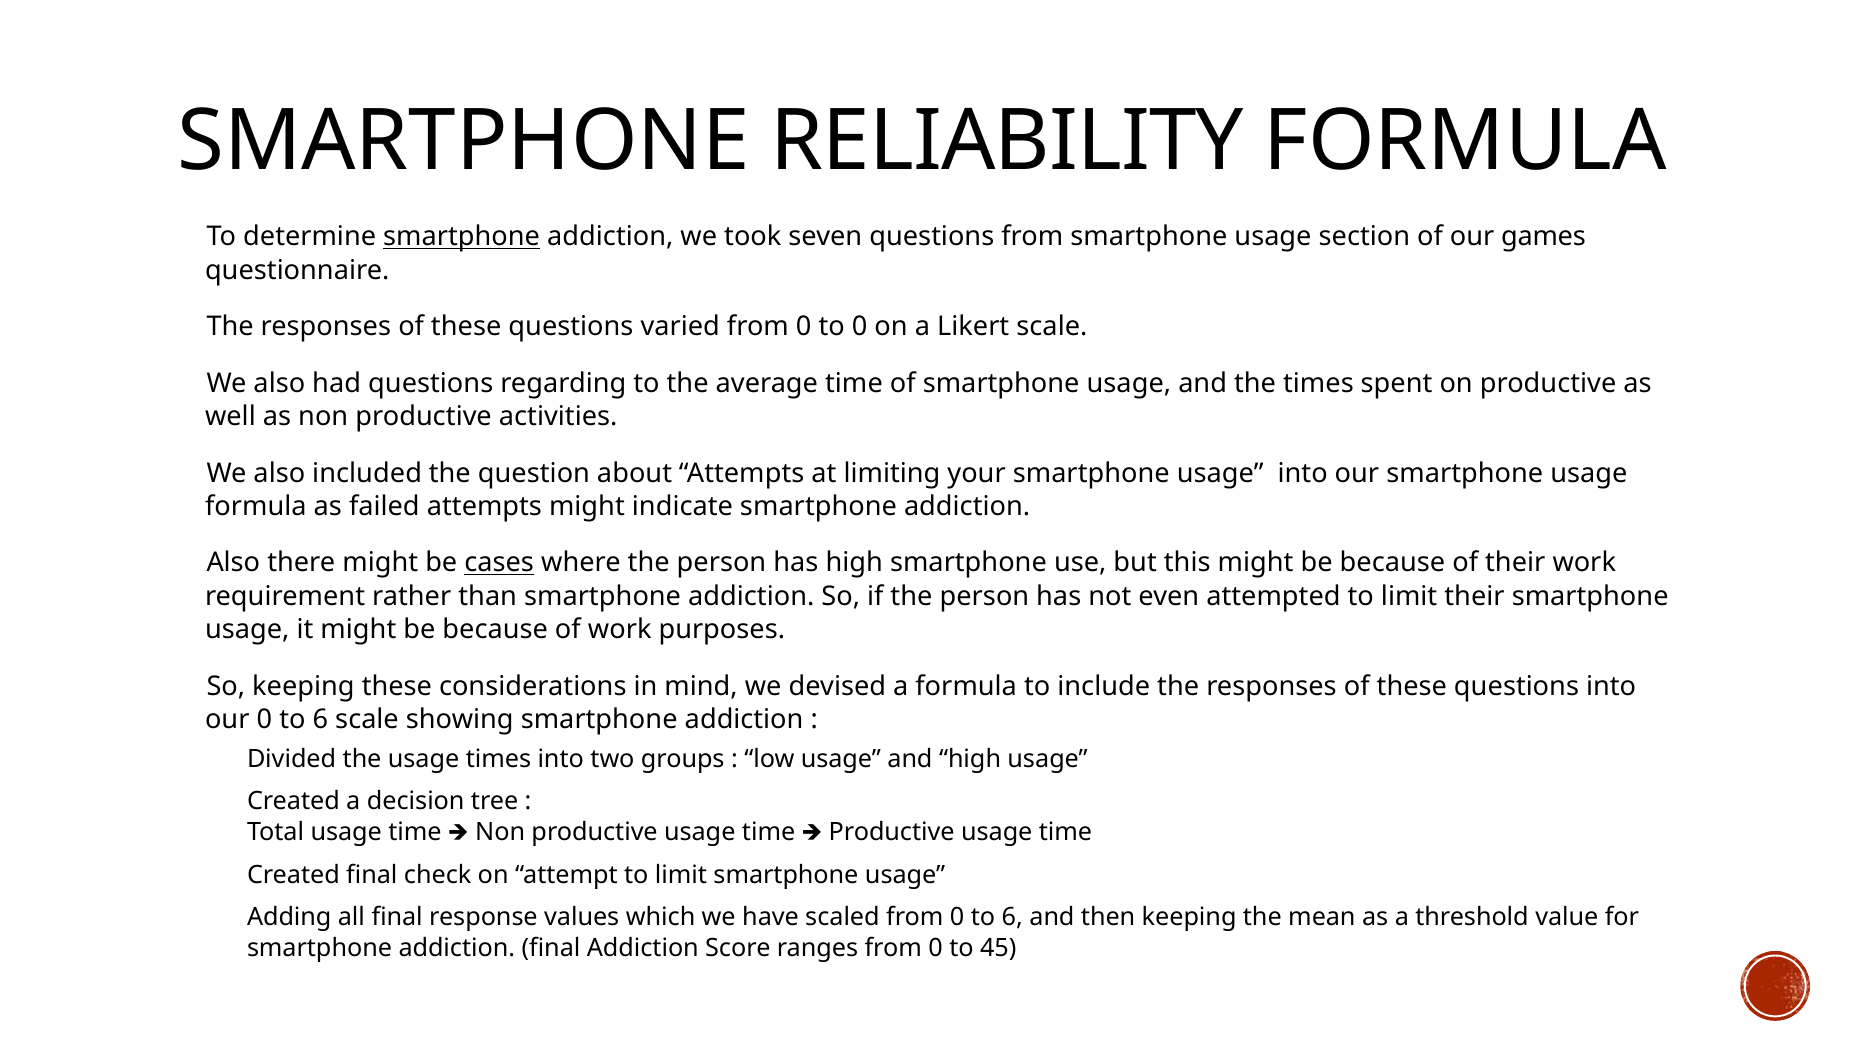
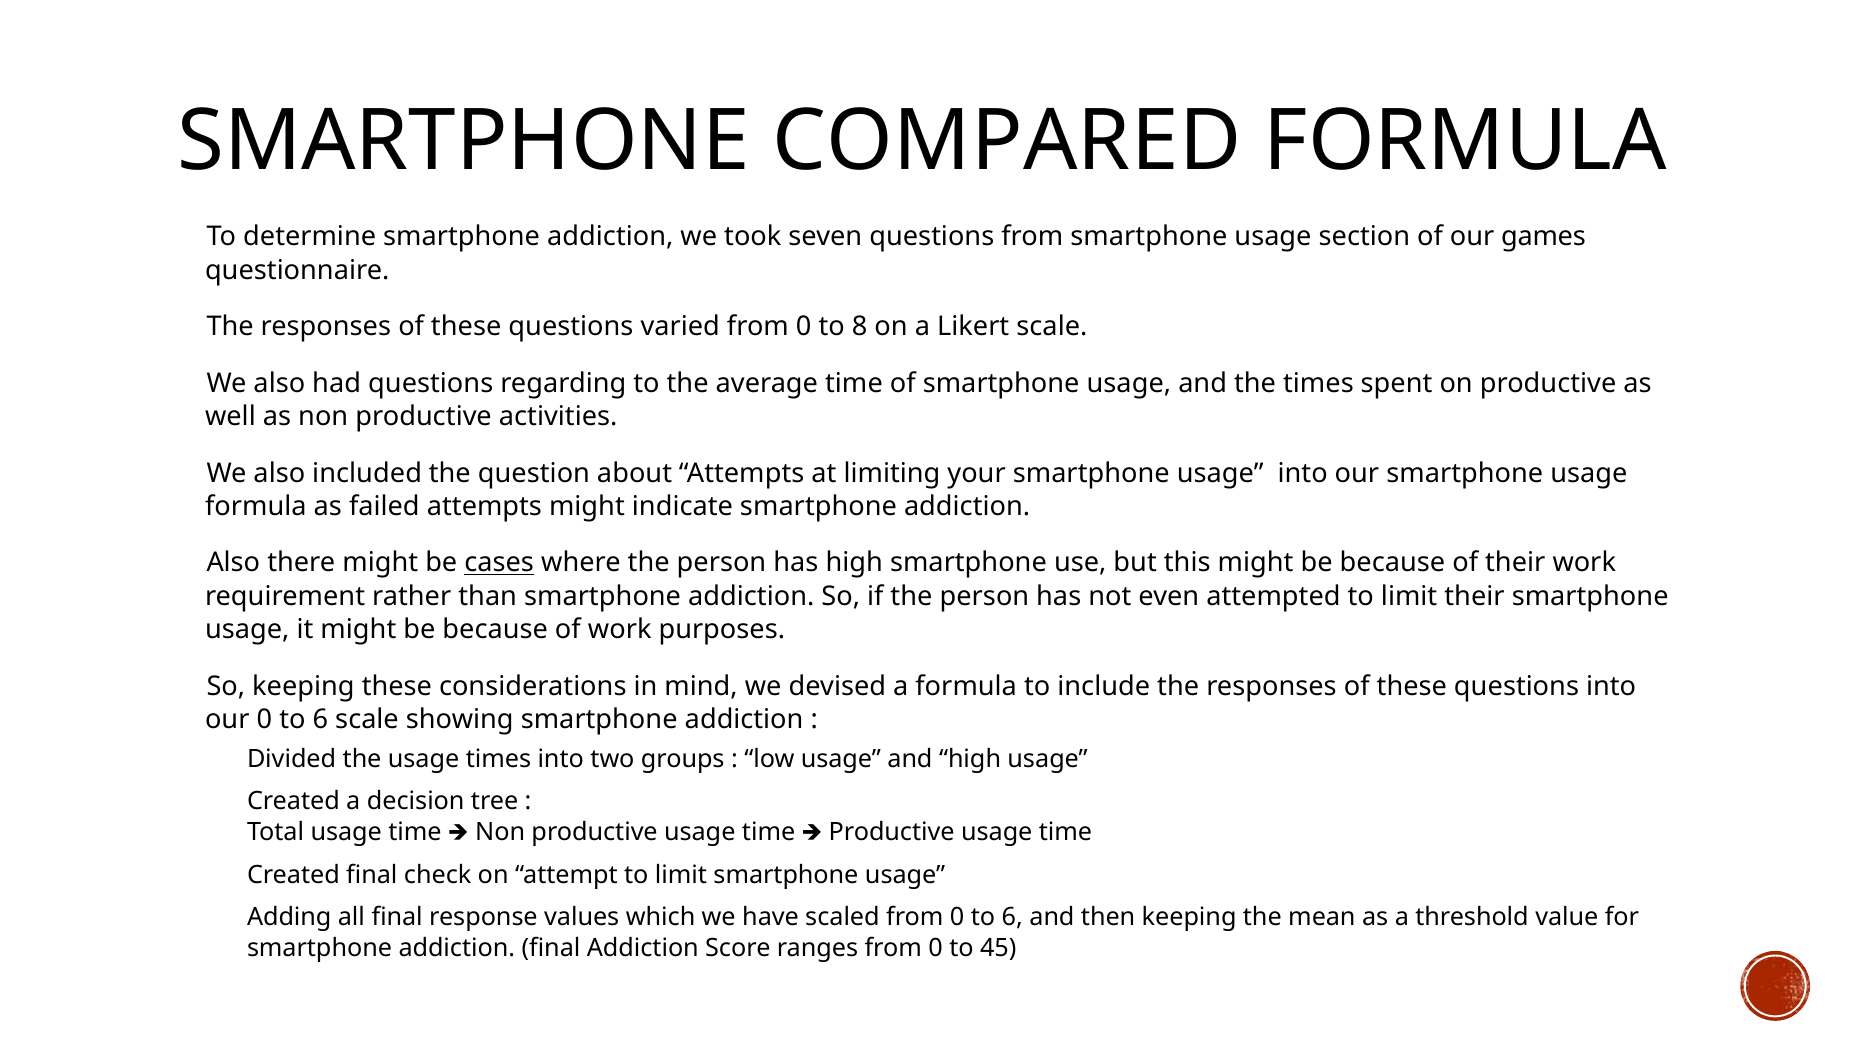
RELIABILITY: RELIABILITY -> COMPARED
smartphone at (462, 237) underline: present -> none
to 0: 0 -> 8
